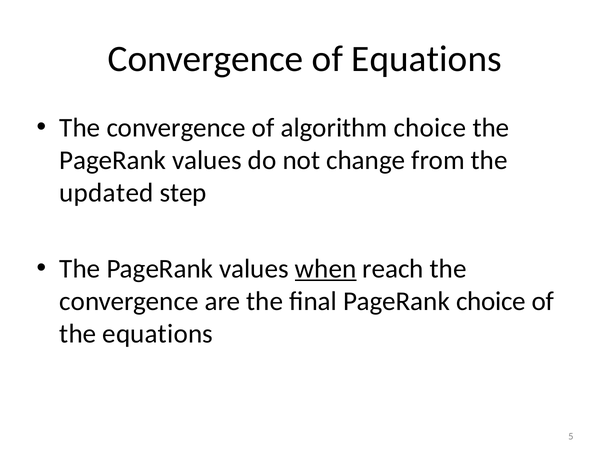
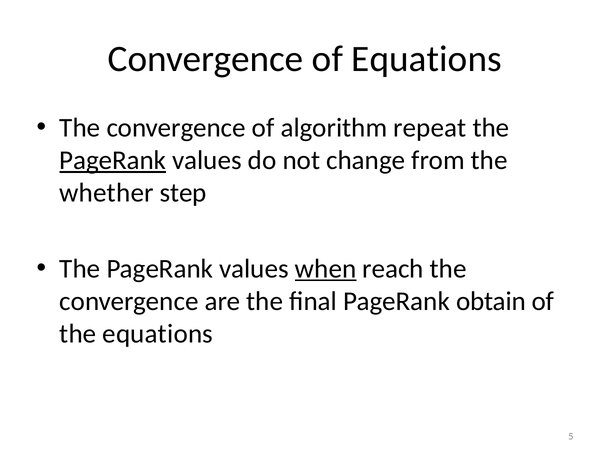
algorithm choice: choice -> repeat
PageRank at (113, 161) underline: none -> present
updated: updated -> whether
PageRank choice: choice -> obtain
